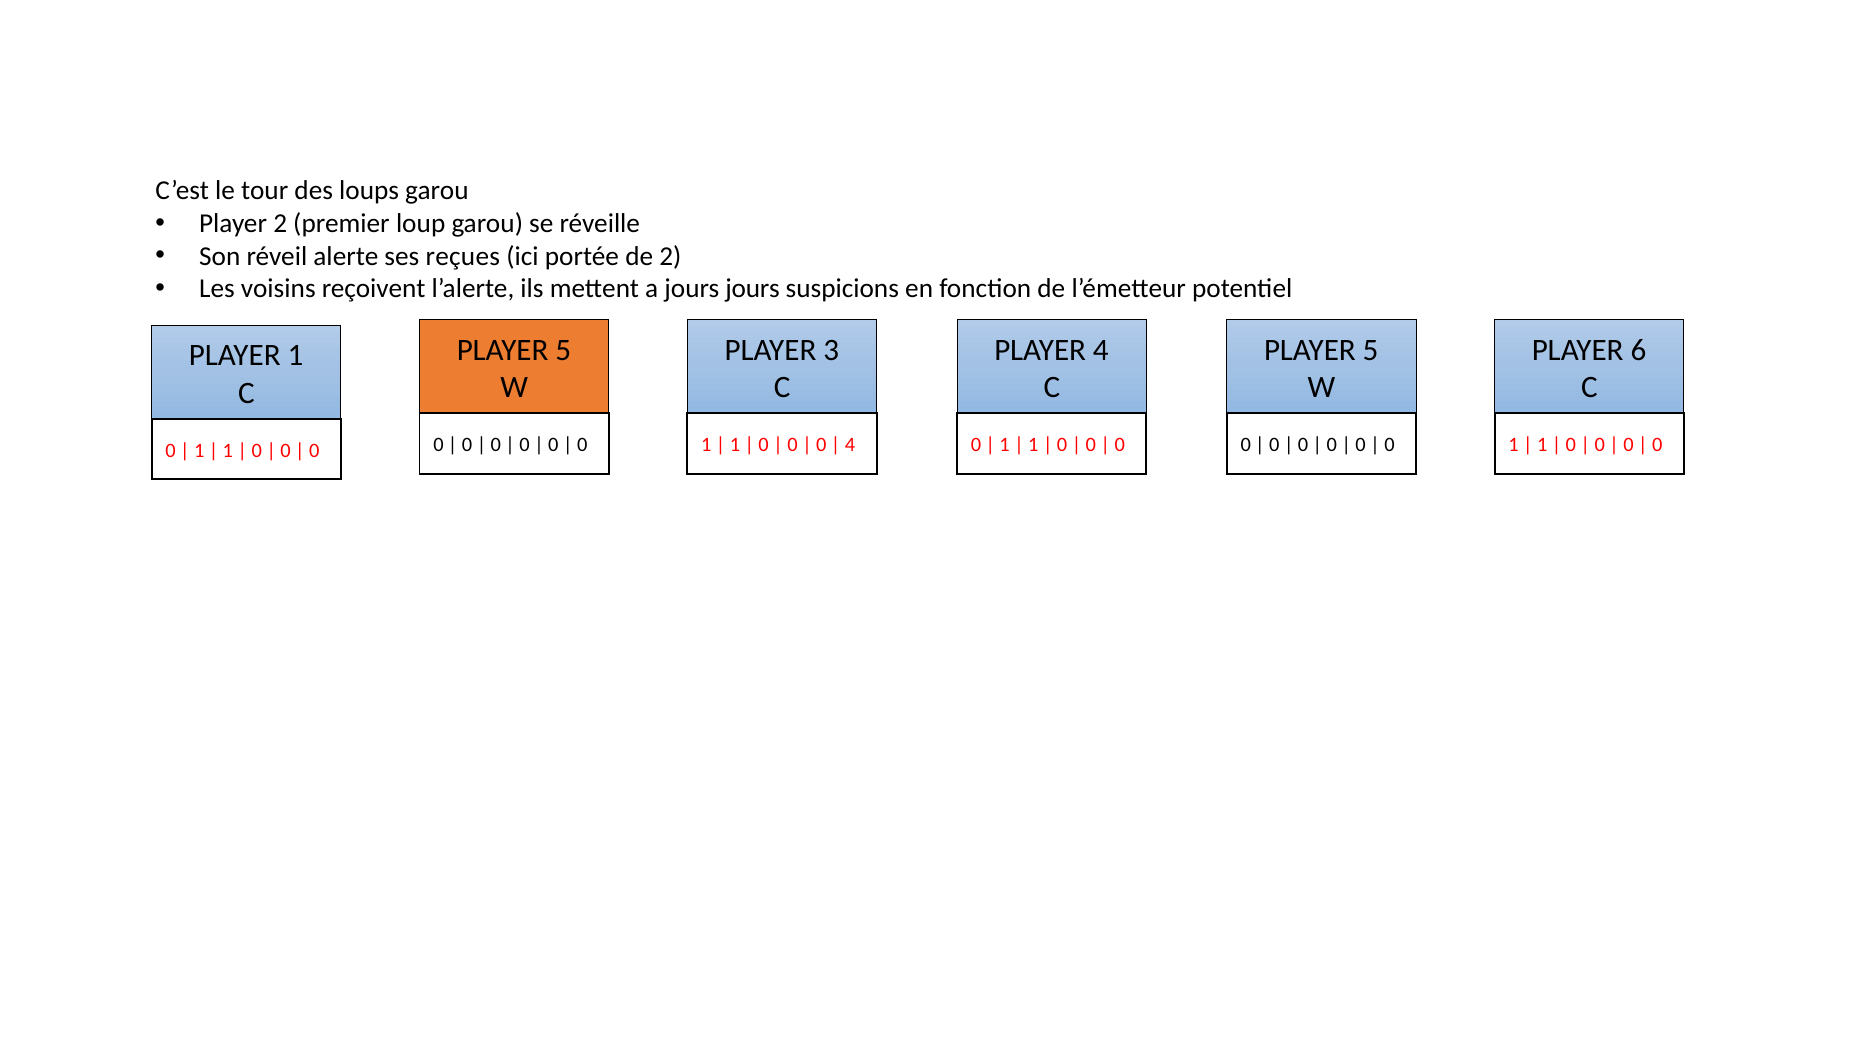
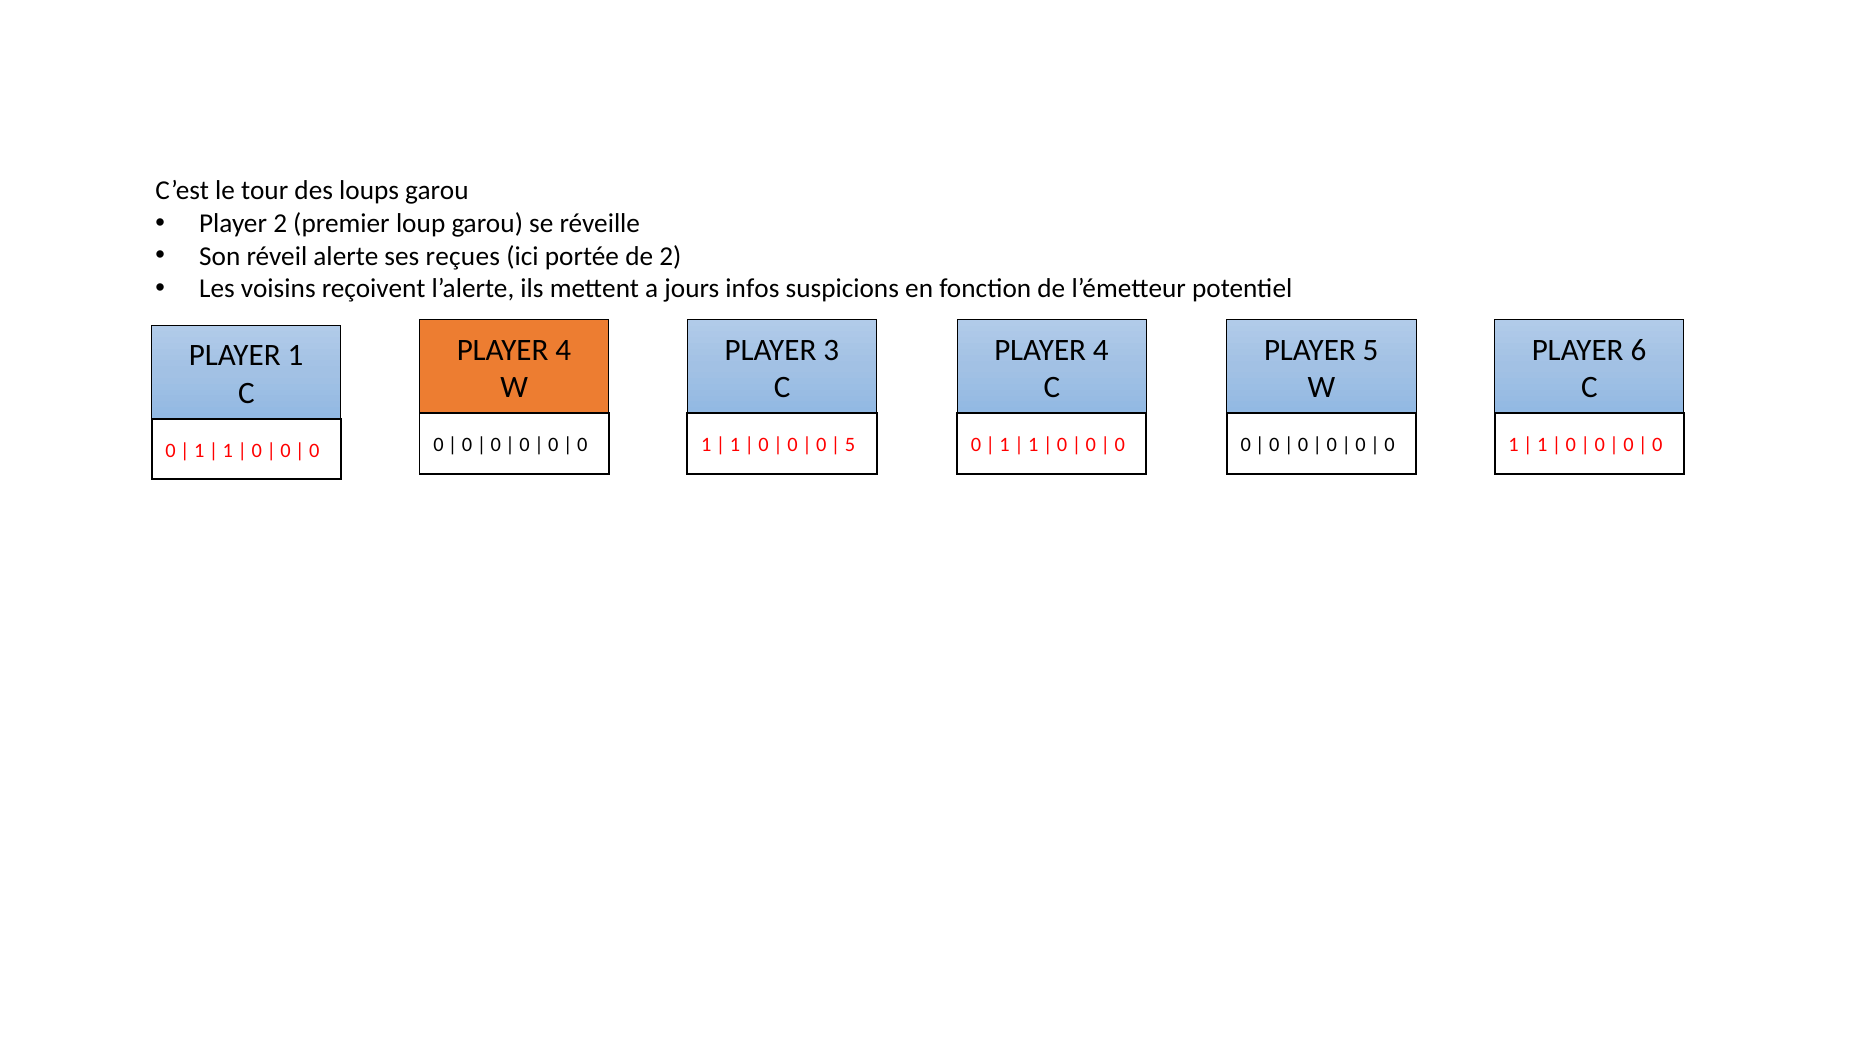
jours jours: jours -> infos
5 at (563, 350): 5 -> 4
4 at (850, 445): 4 -> 5
